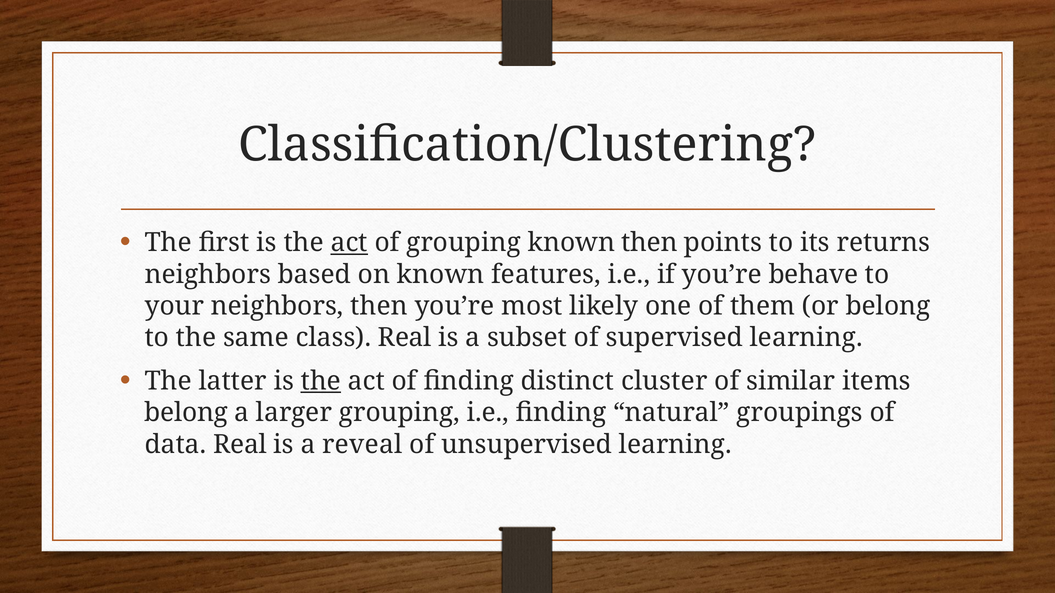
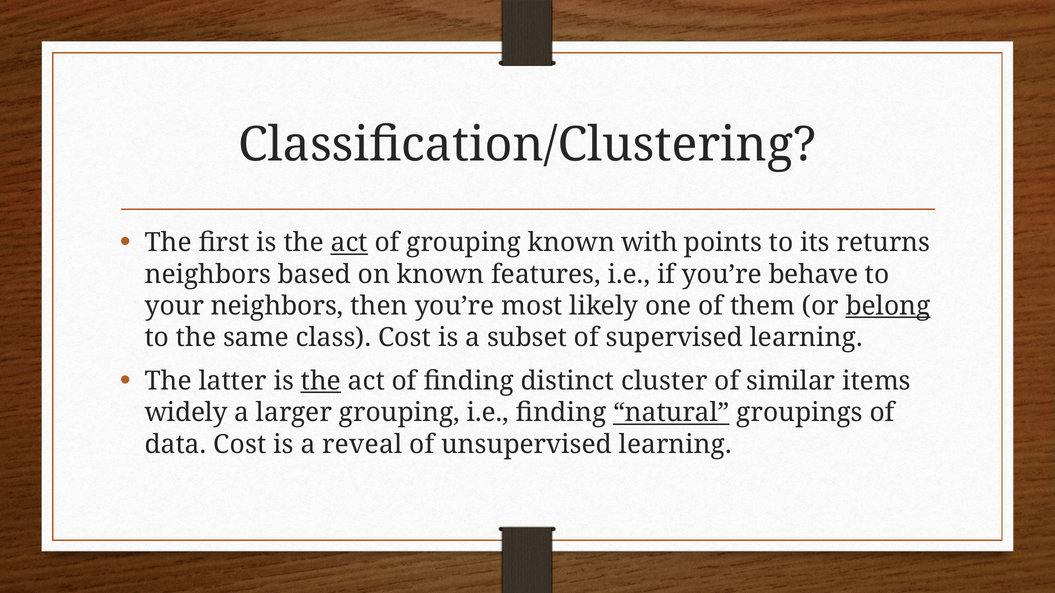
known then: then -> with
belong at (888, 306) underline: none -> present
class Real: Real -> Cost
belong at (186, 413): belong -> widely
natural underline: none -> present
data Real: Real -> Cost
